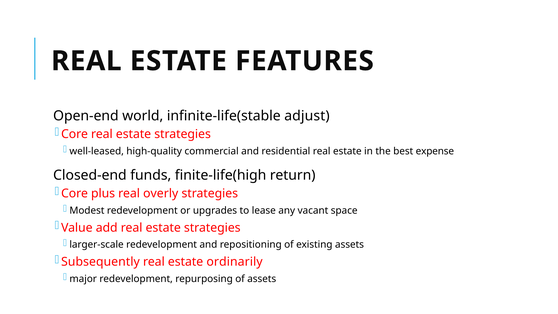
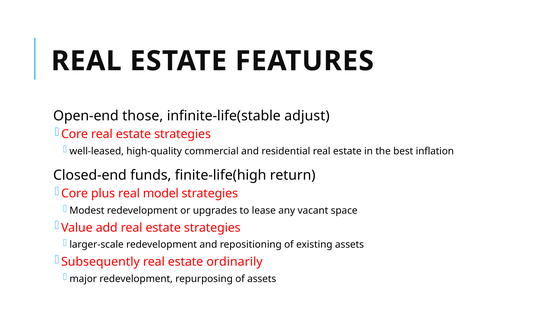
world: world -> those
expense: expense -> inflation
overly: overly -> model
